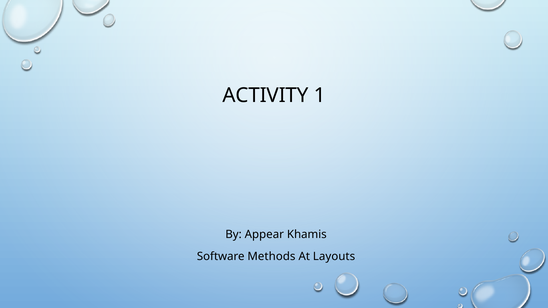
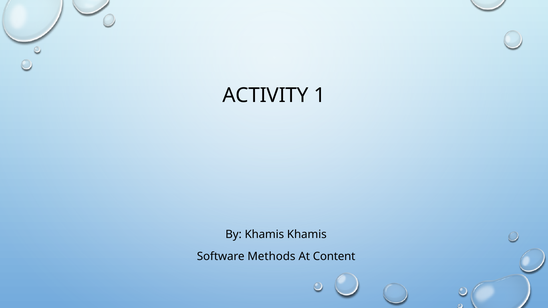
By Appear: Appear -> Khamis
Layouts: Layouts -> Content
